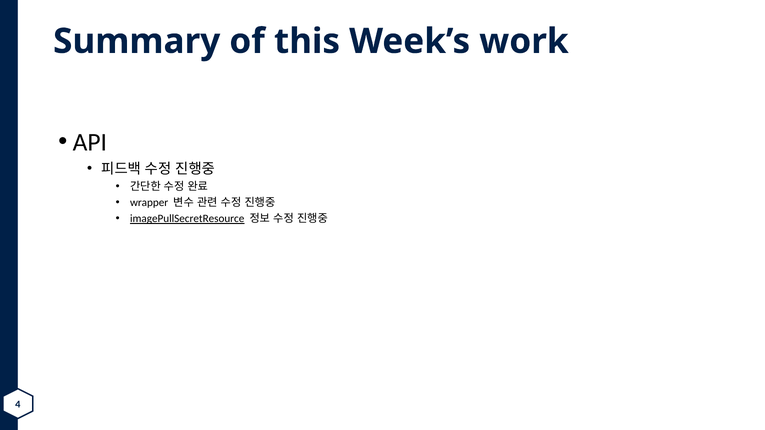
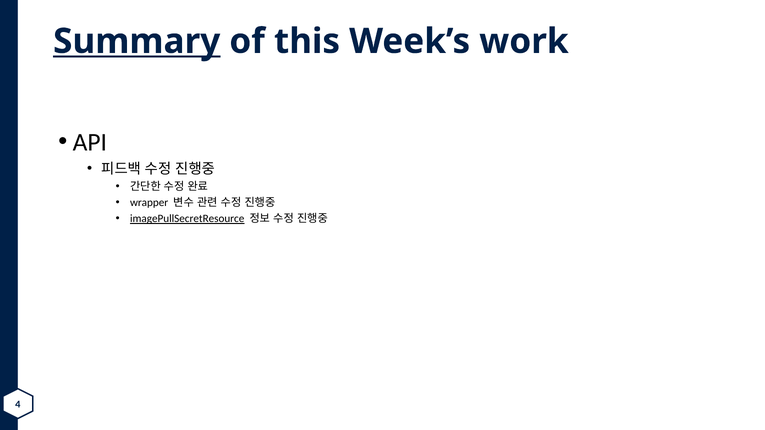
Summary underline: none -> present
